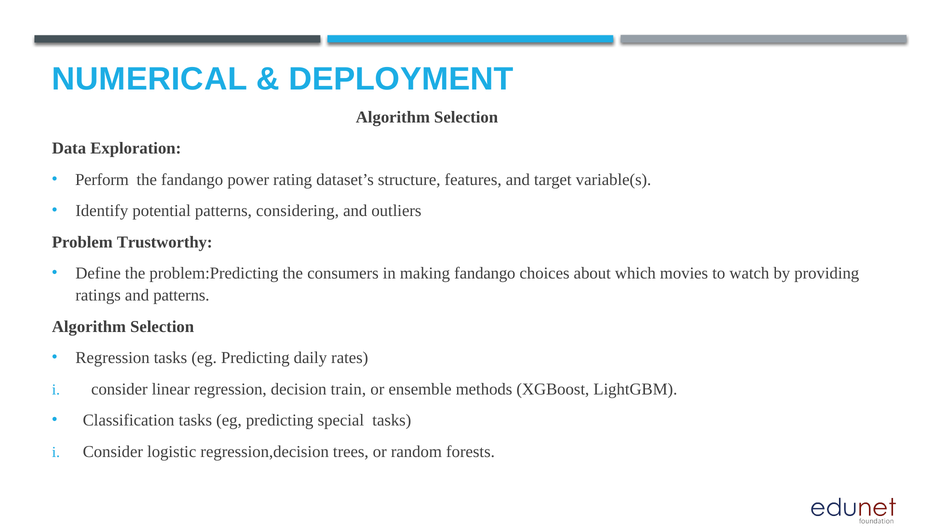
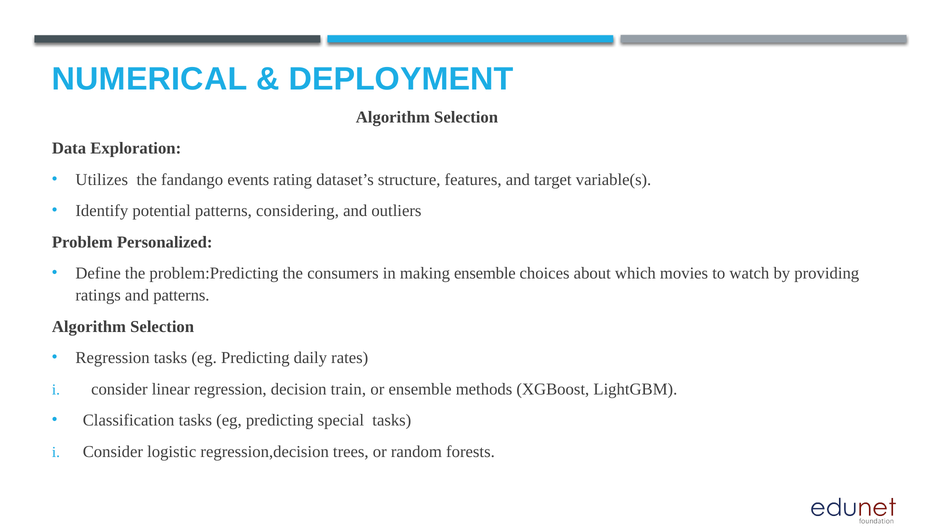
Perform: Perform -> Utilizes
power: power -> events
Trustworthy: Trustworthy -> Personalized
making fandango: fandango -> ensemble
